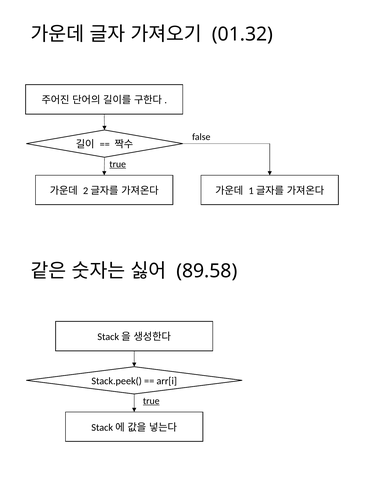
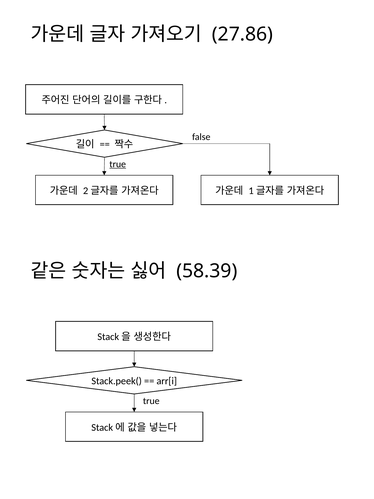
01.32: 01.32 -> 27.86
89.58: 89.58 -> 58.39
true at (151, 401) underline: present -> none
